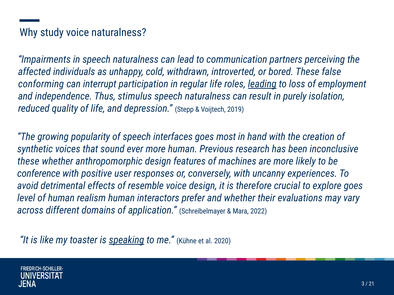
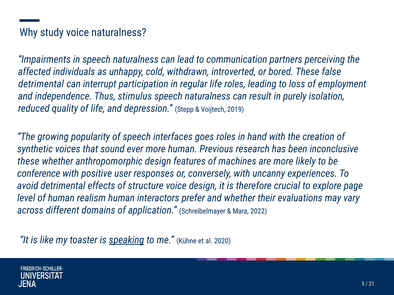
conforming at (41, 84): conforming -> detrimental
leading underline: present -> none
goes most: most -> roles
resemble: resemble -> structure
explore goes: goes -> page
